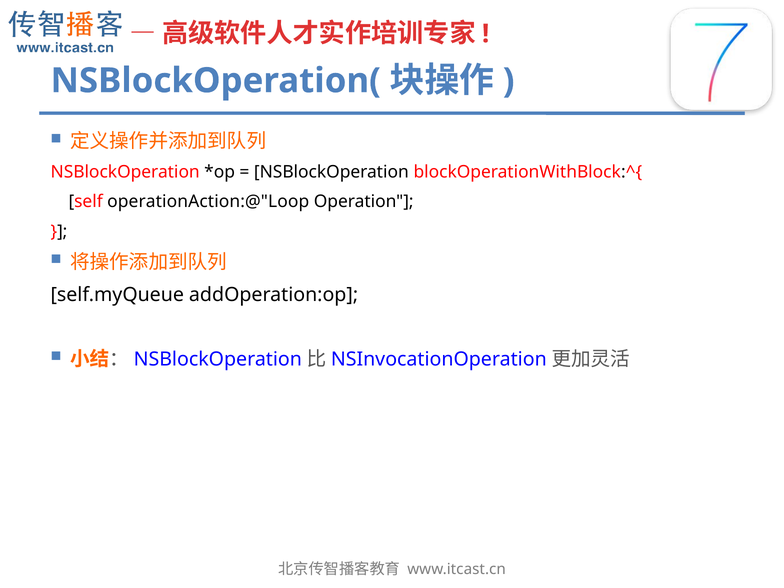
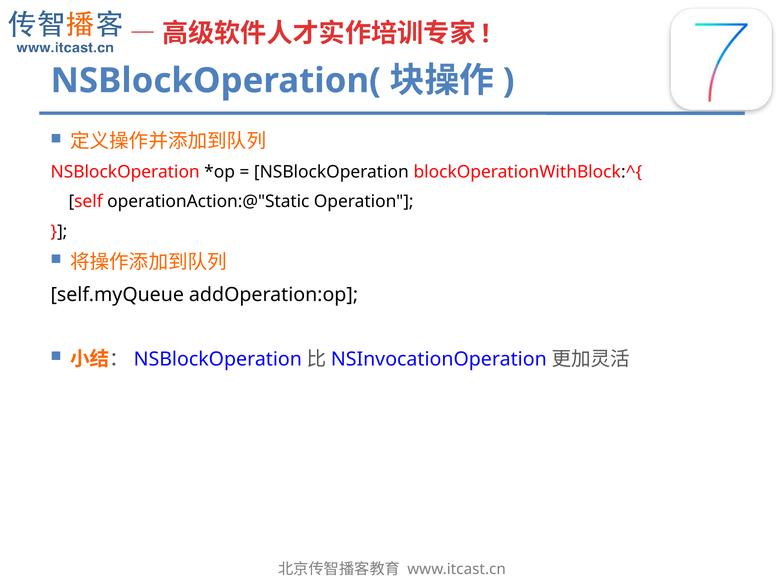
operationAction:@"Loop: operationAction:@"Loop -> operationAction:@"Static
